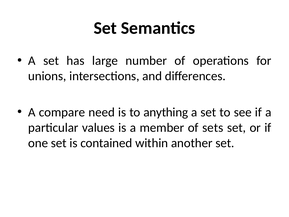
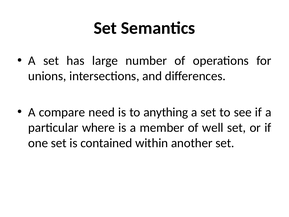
values: values -> where
sets: sets -> well
